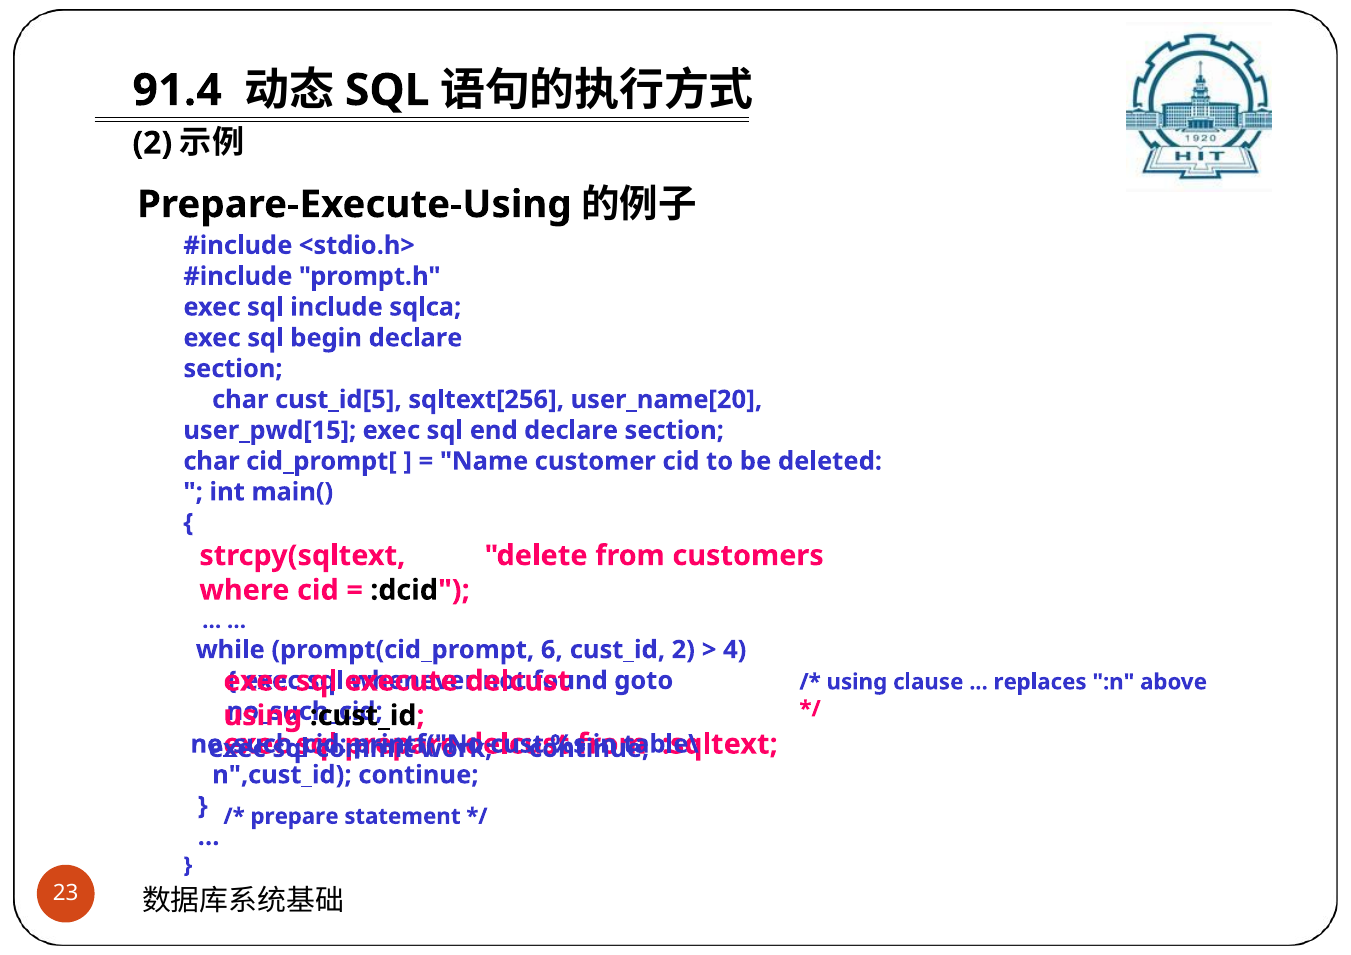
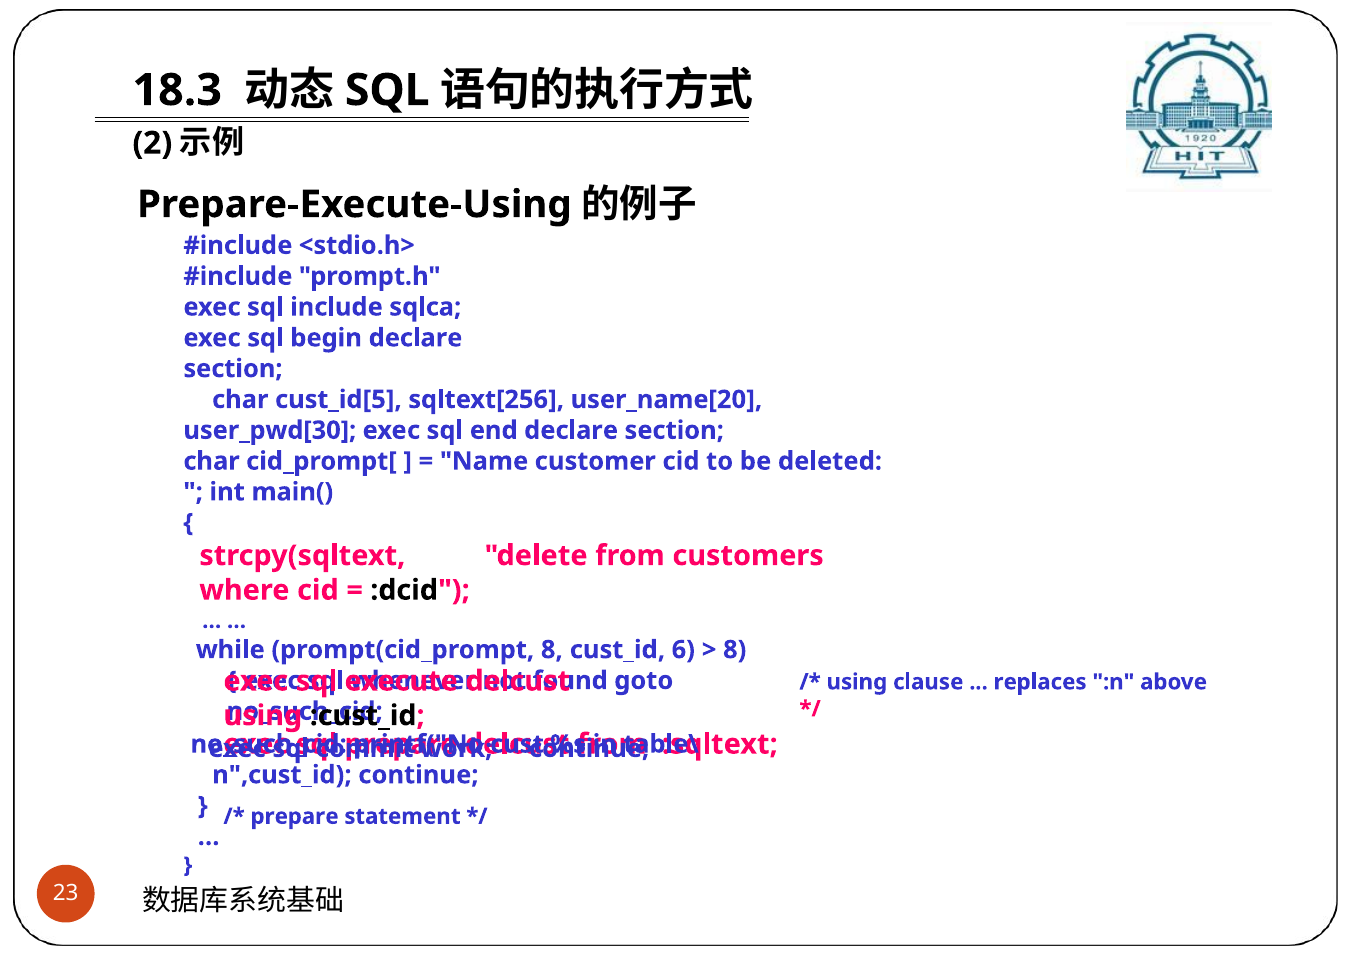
91.4: 91.4 -> 18.3
user_pwd[15: user_pwd[15 -> user_pwd[30
prompt(cid_prompt 6: 6 -> 8
cust_id 2: 2 -> 6
4 at (735, 650): 4 -> 8
